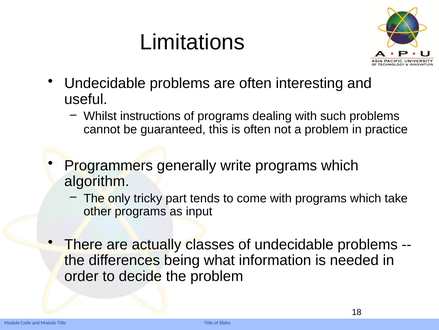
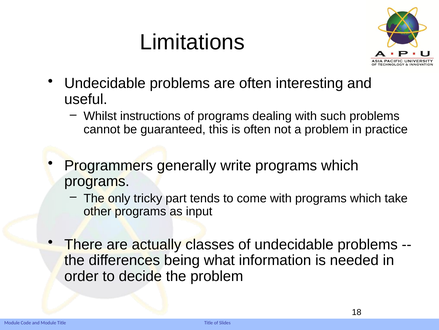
algorithm at (97, 181): algorithm -> programs
